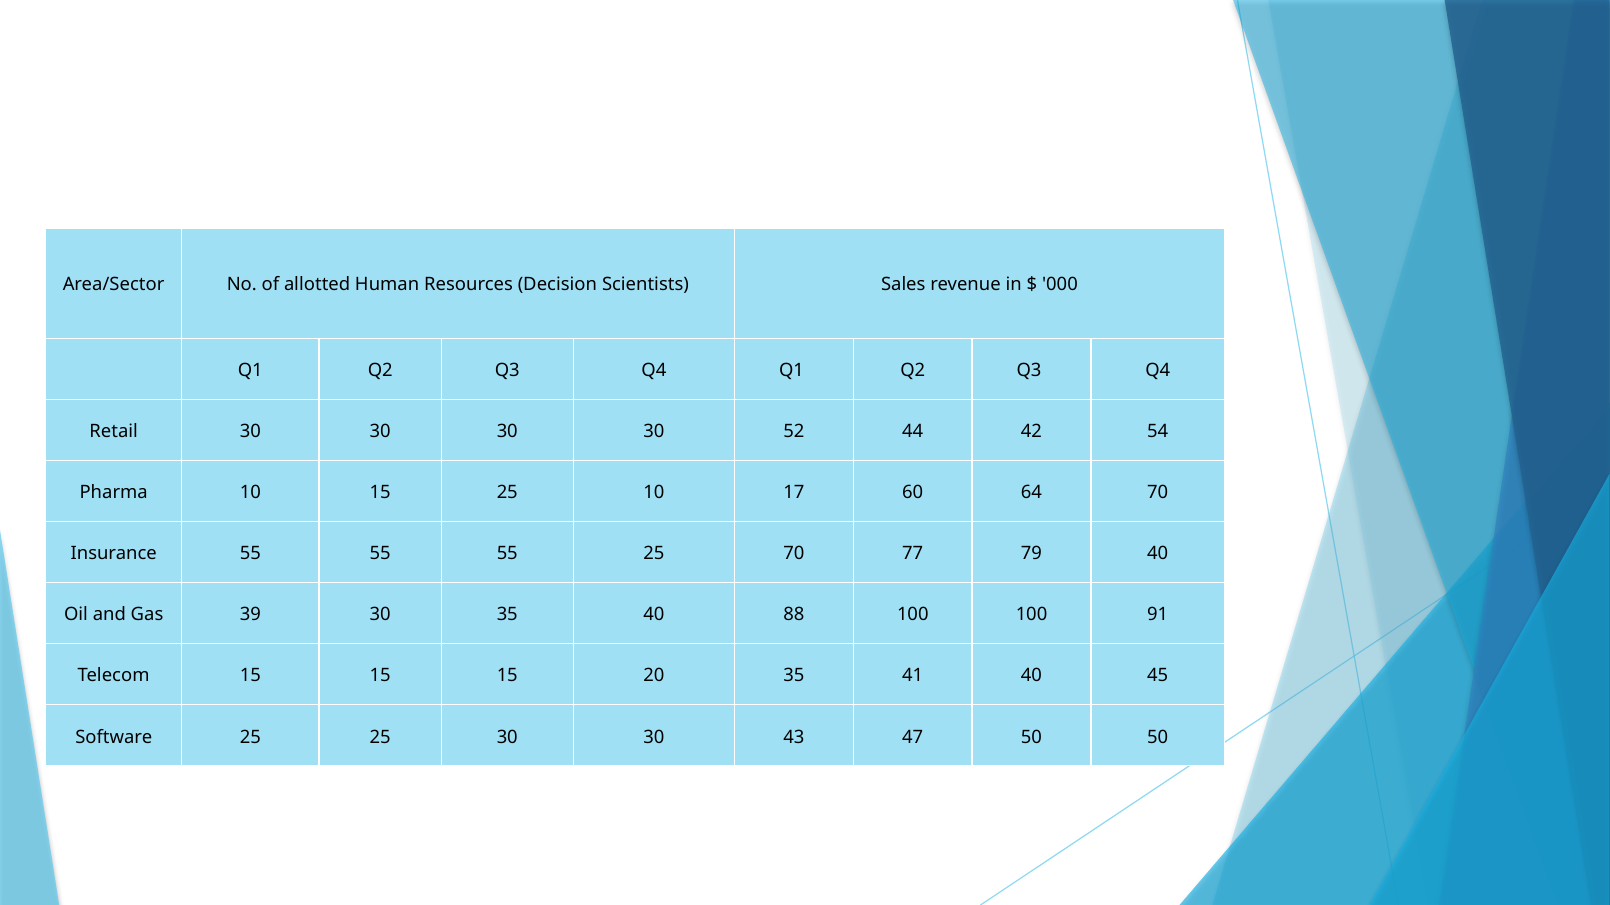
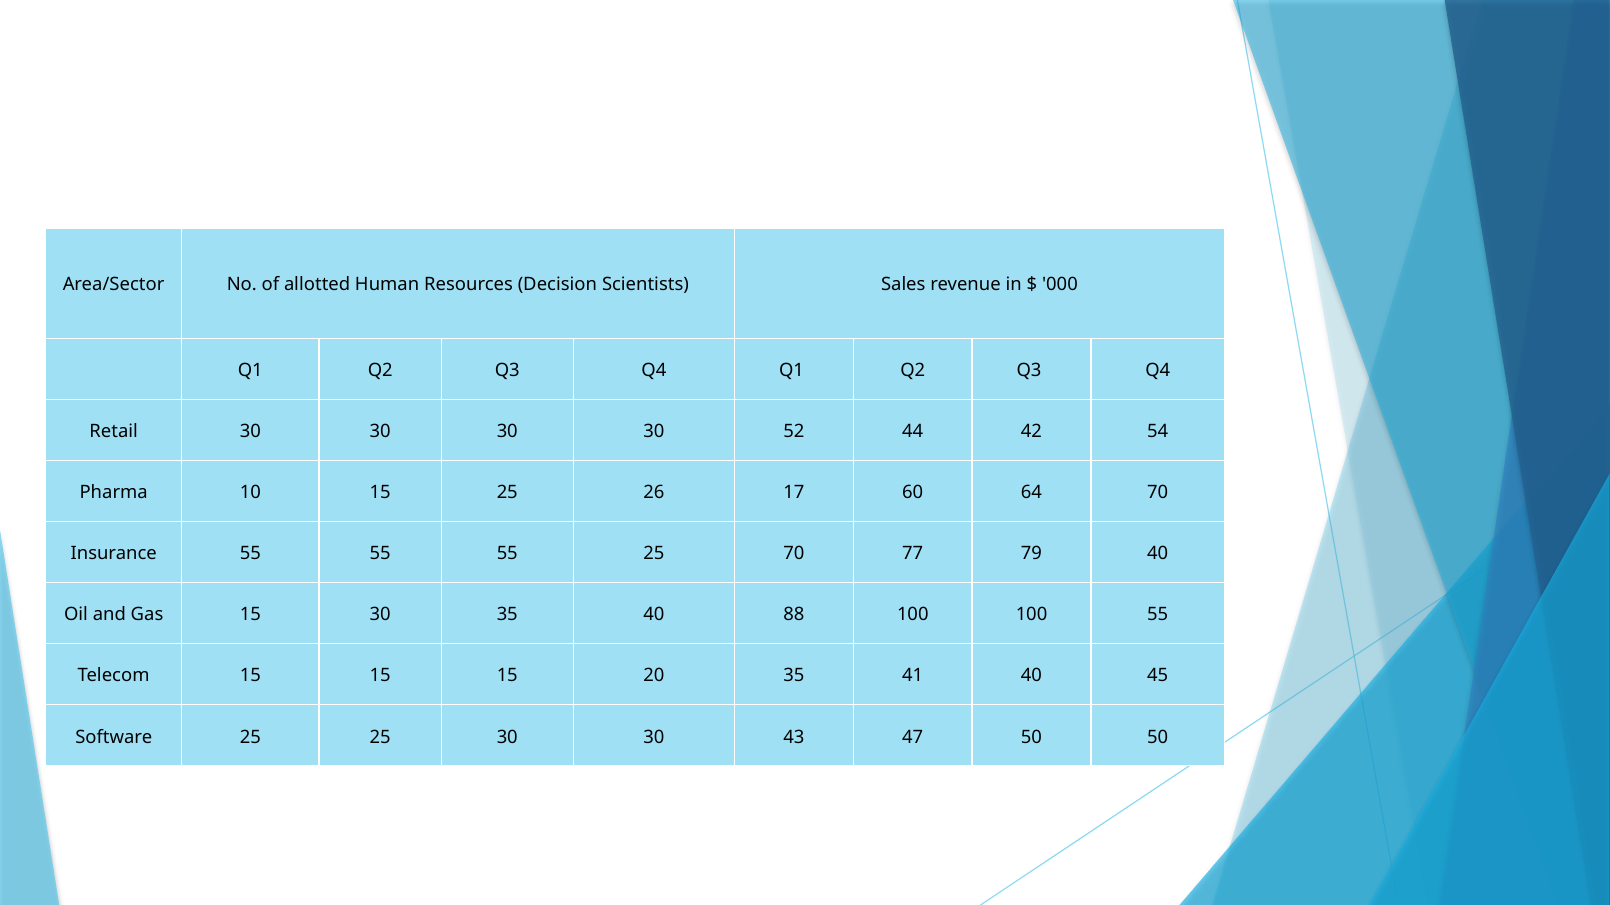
25 10: 10 -> 26
Gas 39: 39 -> 15
100 91: 91 -> 55
